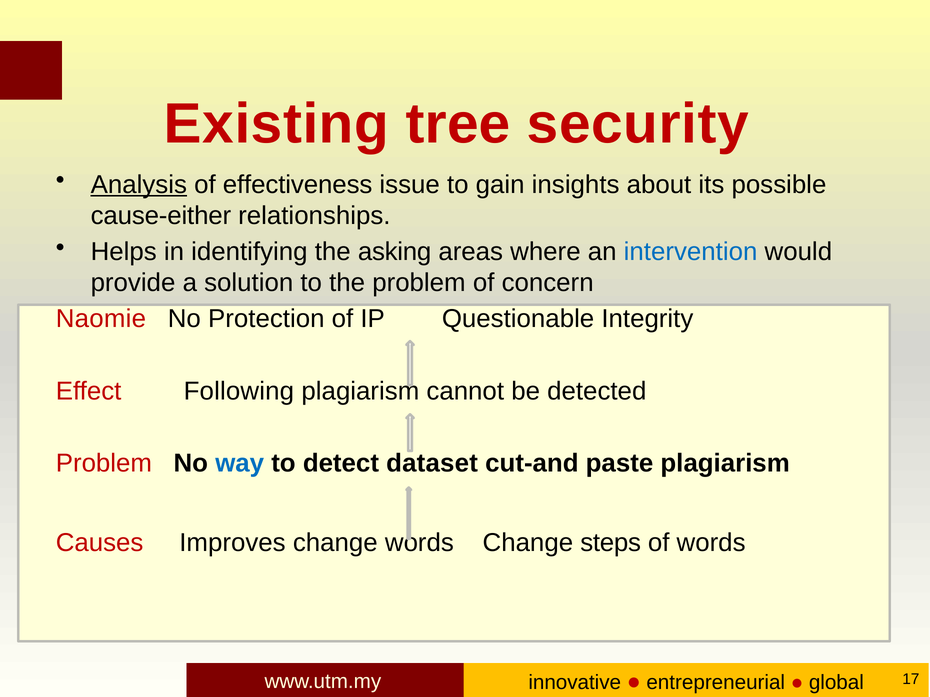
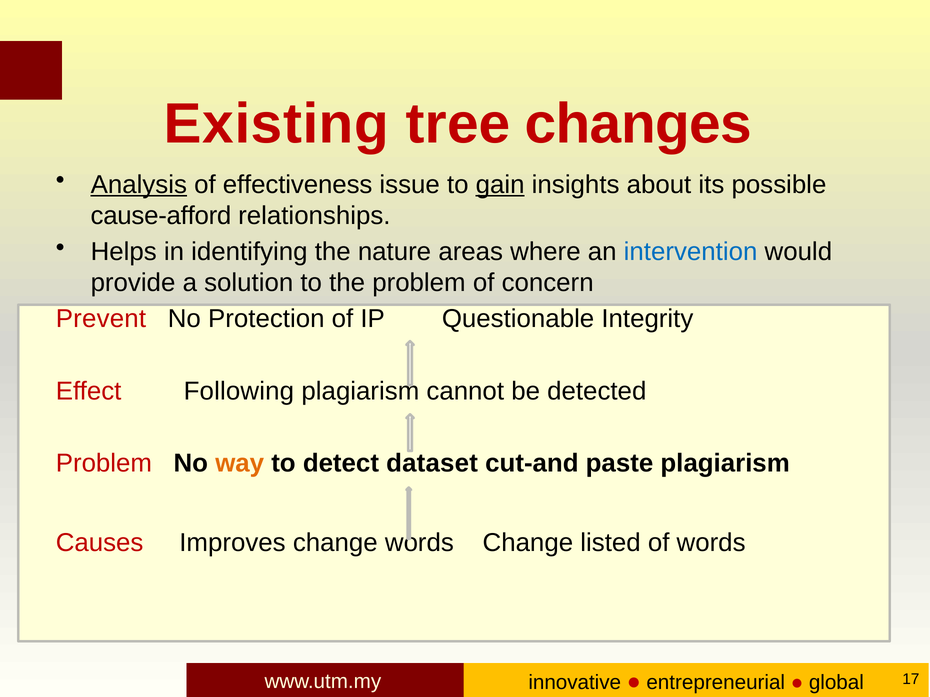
security: security -> changes
gain underline: none -> present
cause-either: cause-either -> cause-afford
asking: asking -> nature
Naomie: Naomie -> Prevent
way colour: blue -> orange
steps: steps -> listed
